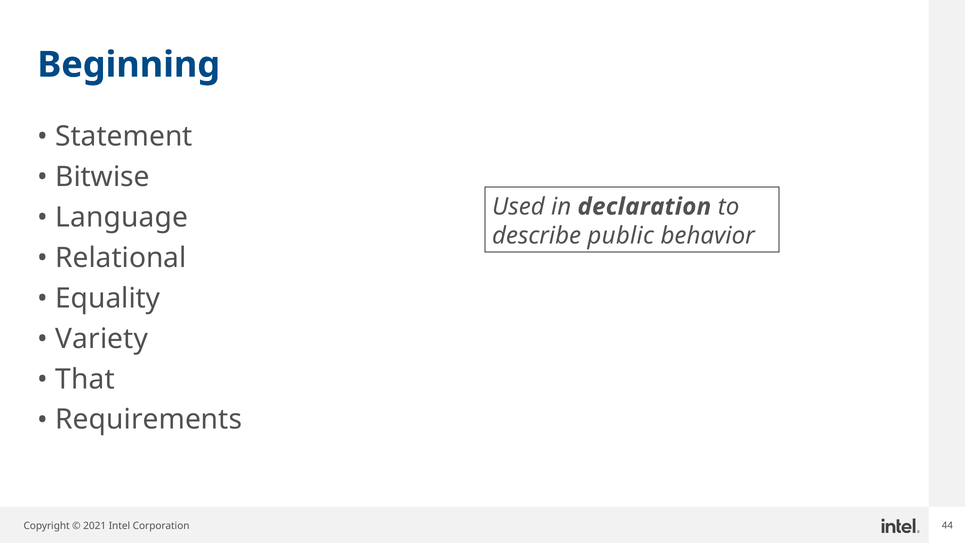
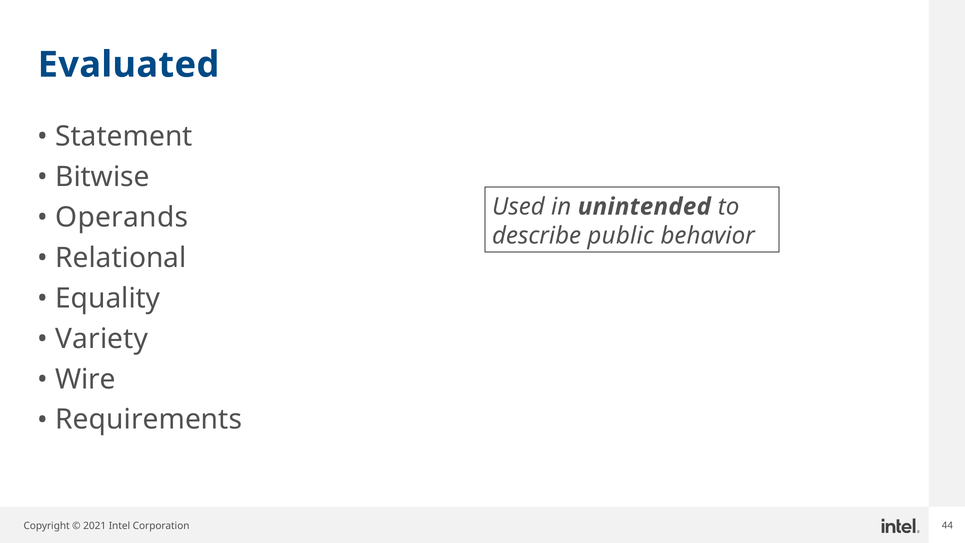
Beginning: Beginning -> Evaluated
declaration: declaration -> unintended
Language: Language -> Operands
That: That -> Wire
